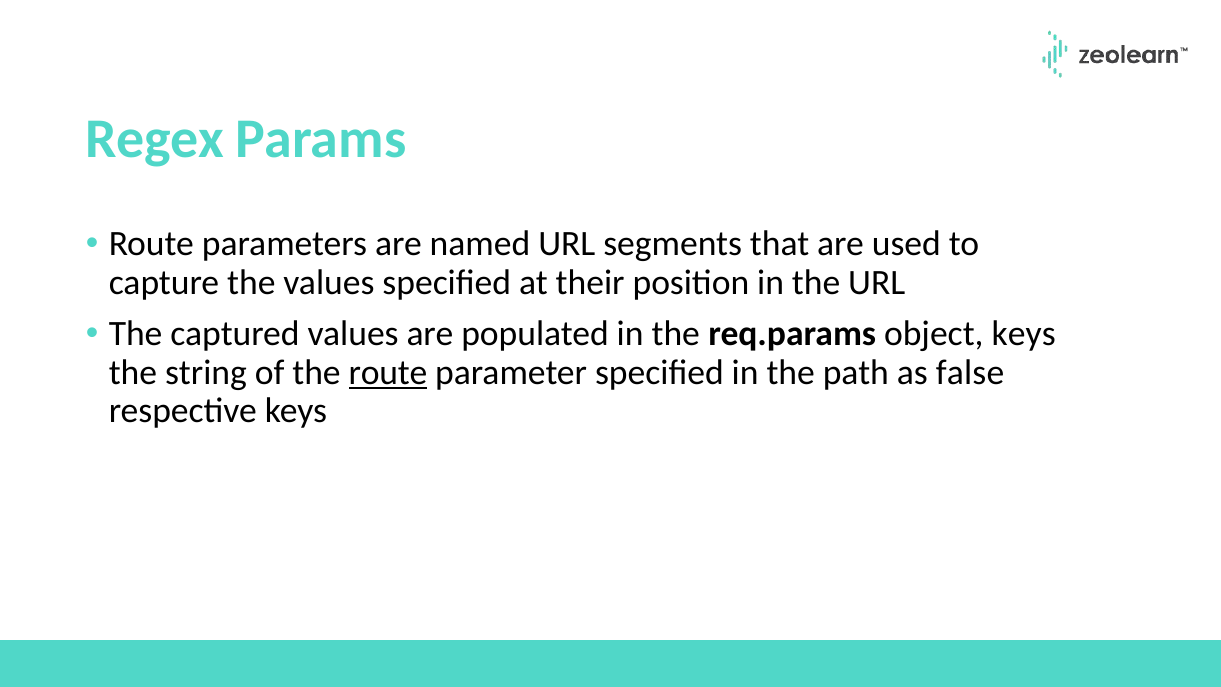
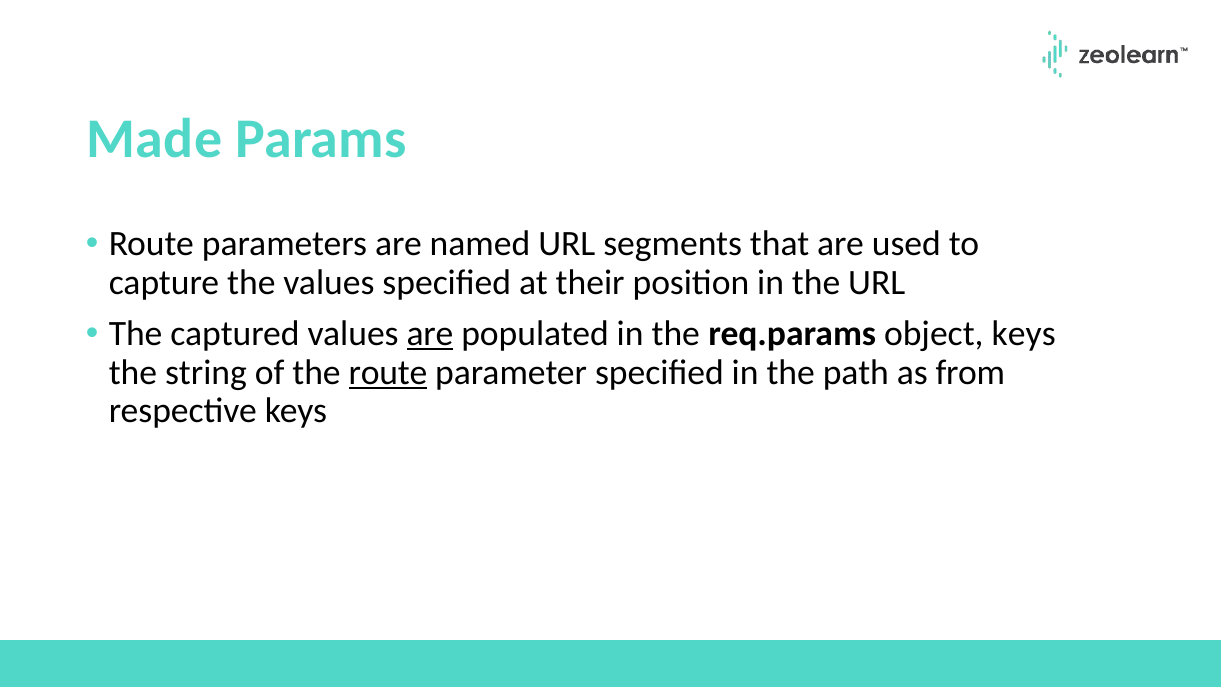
Regex: Regex -> Made
are at (430, 334) underline: none -> present
false: false -> from
